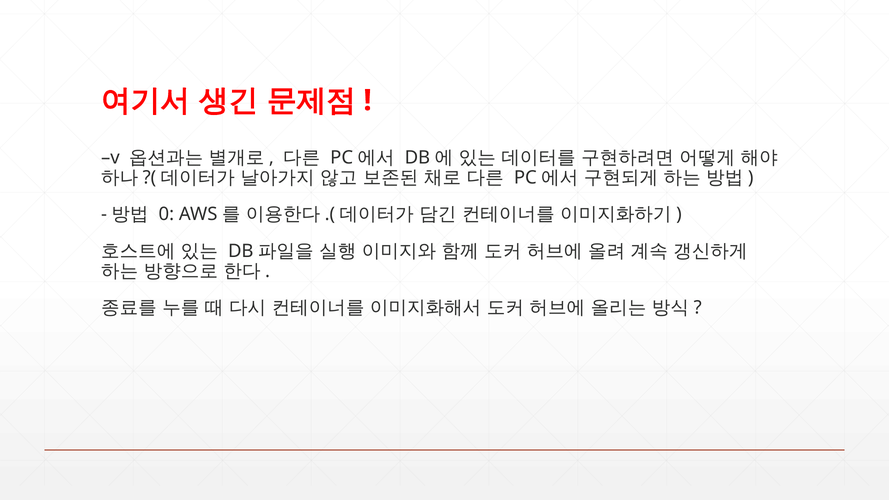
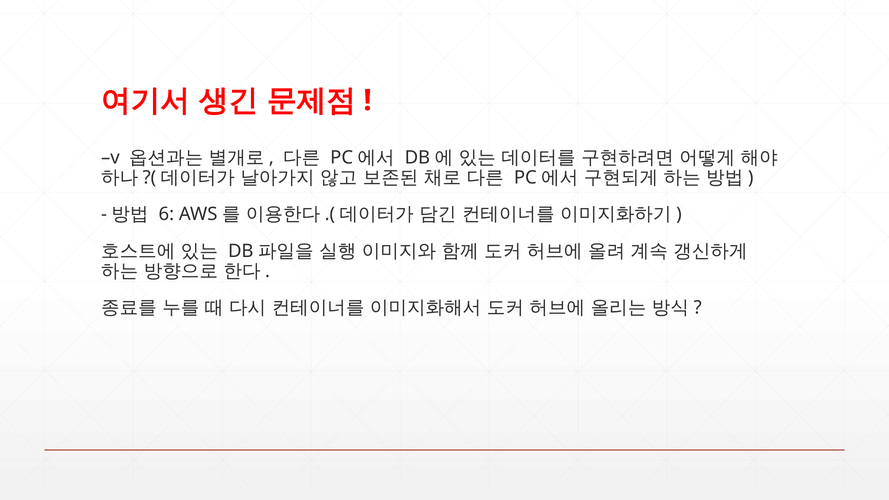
0: 0 -> 6
